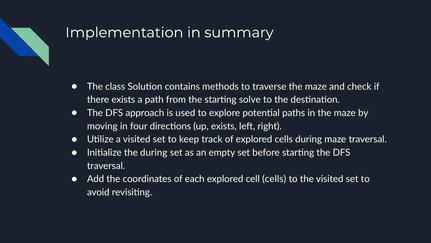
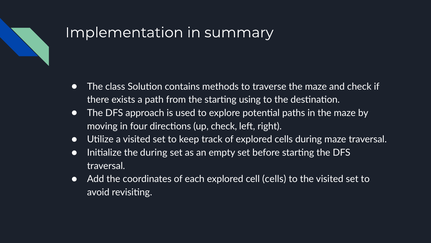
solve: solve -> using
up exists: exists -> check
